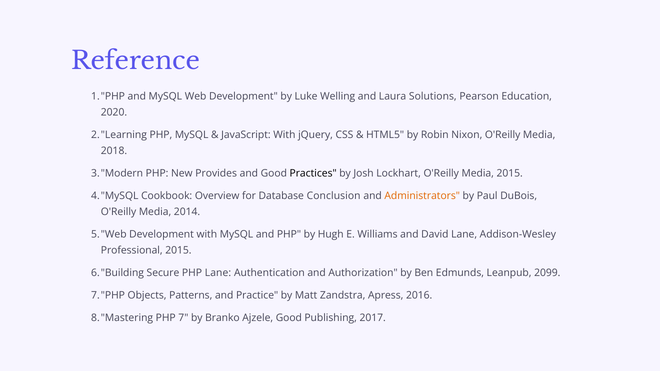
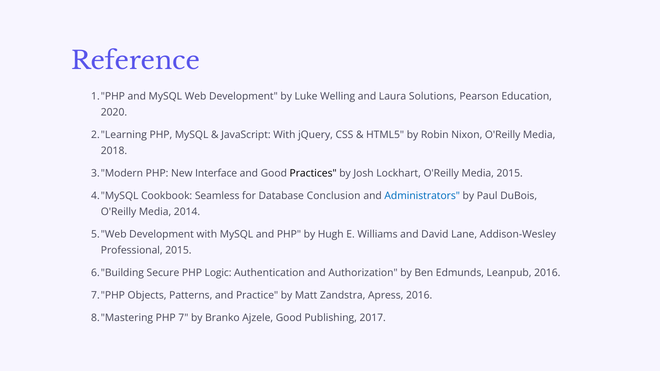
Provides: Provides -> Interface
Overview: Overview -> Seamless
Administrators colour: orange -> blue
PHP Lane: Lane -> Logic
Leanpub 2099: 2099 -> 2016
